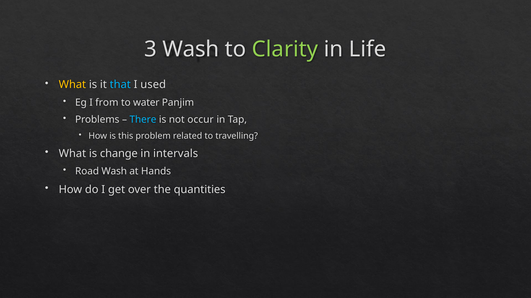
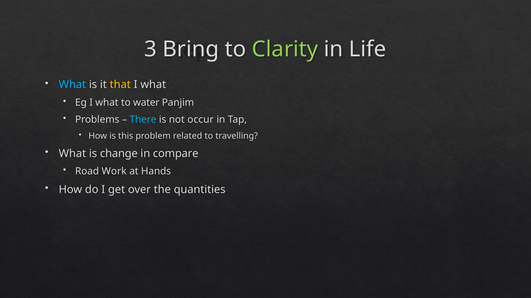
3 Wash: Wash -> Bring
What at (72, 85) colour: yellow -> light blue
that colour: light blue -> yellow
used at (153, 85): used -> what
Eg I from: from -> what
intervals: intervals -> compare
Road Wash: Wash -> Work
